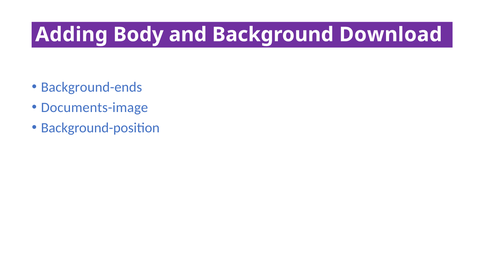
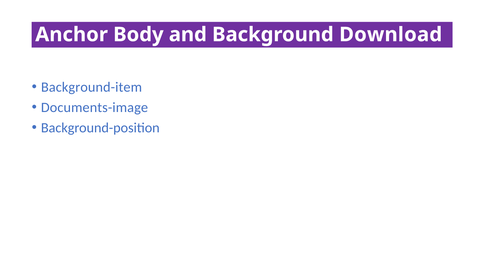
Adding: Adding -> Anchor
Background-ends: Background-ends -> Background-item
